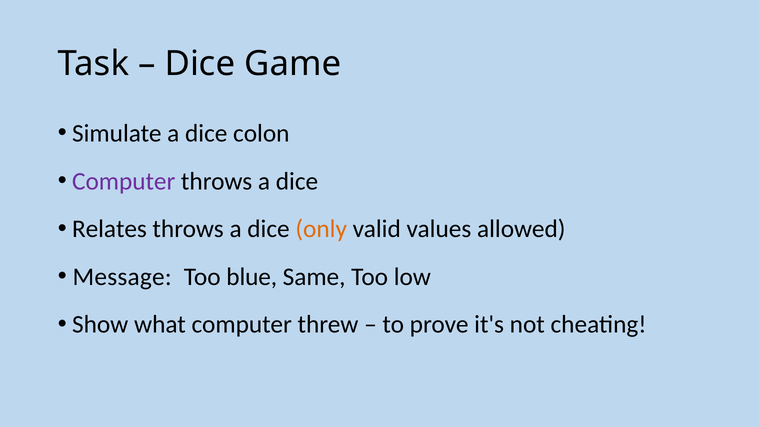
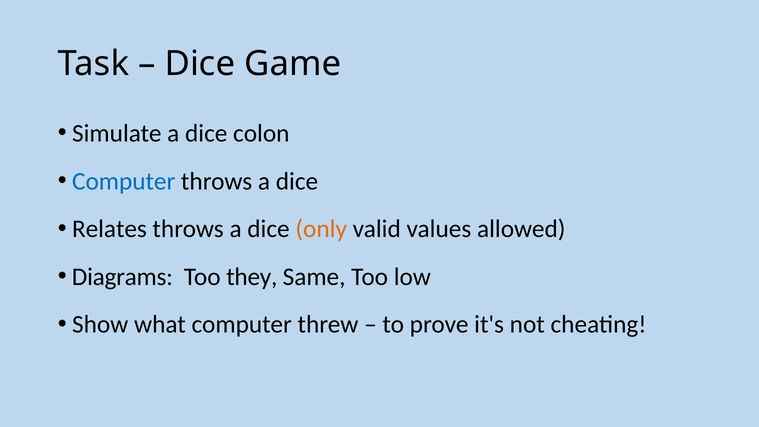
Computer at (124, 181) colour: purple -> blue
Message: Message -> Diagrams
blue: blue -> they
